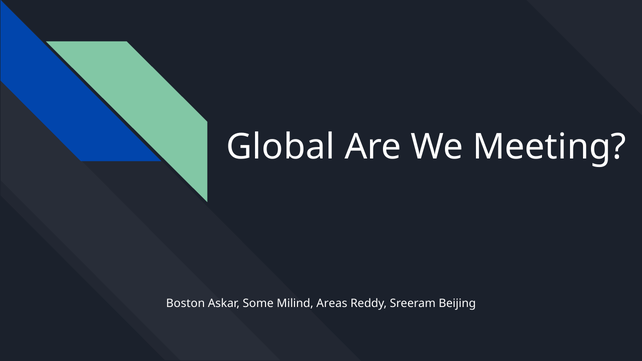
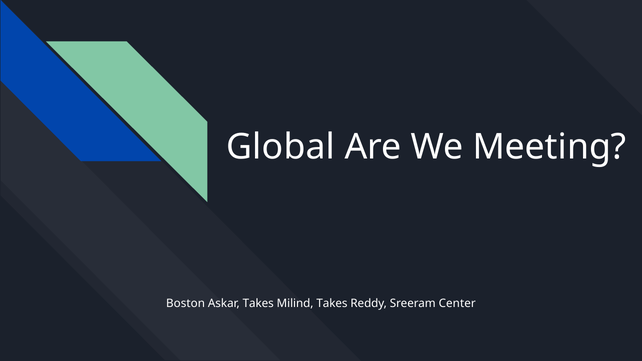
Askar Some: Some -> Takes
Milind Areas: Areas -> Takes
Beijing: Beijing -> Center
